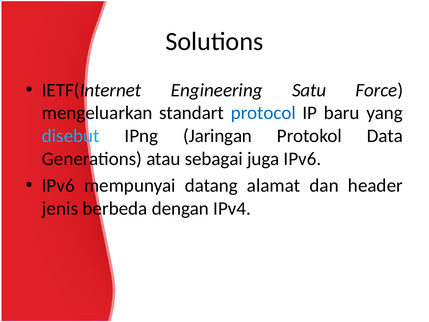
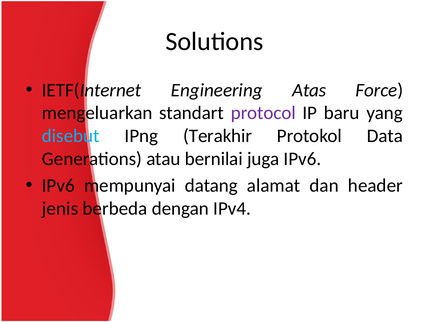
Satu: Satu -> Atas
protocol colour: blue -> purple
Jaringan: Jaringan -> Terakhir
sebagai: sebagai -> bernilai
